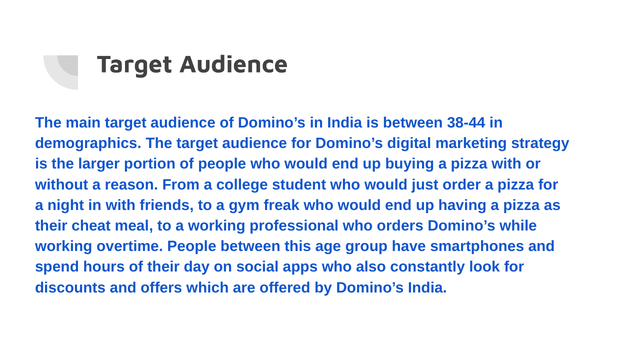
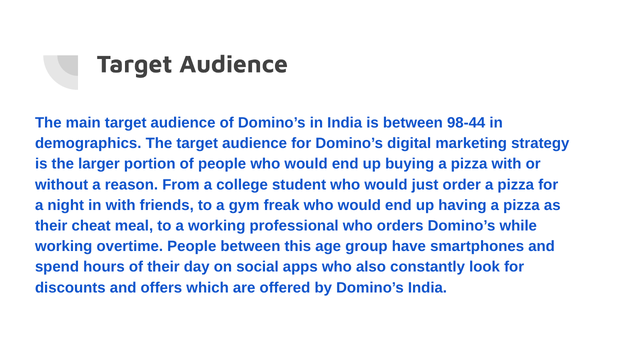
38-44: 38-44 -> 98-44
